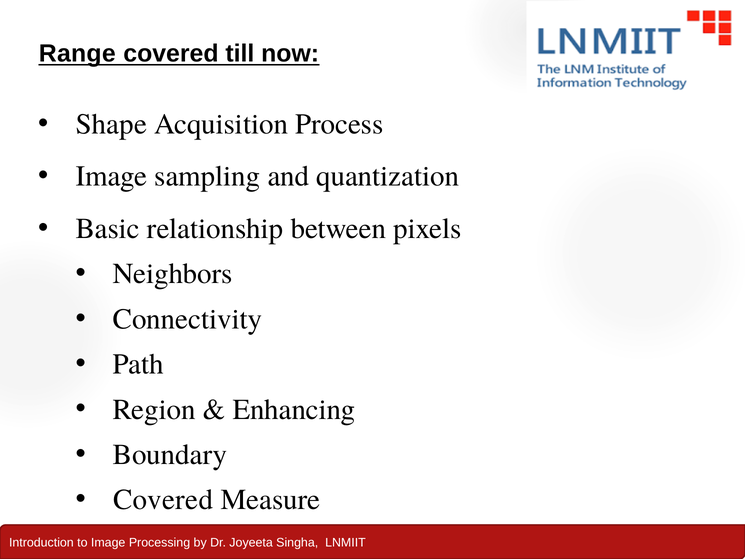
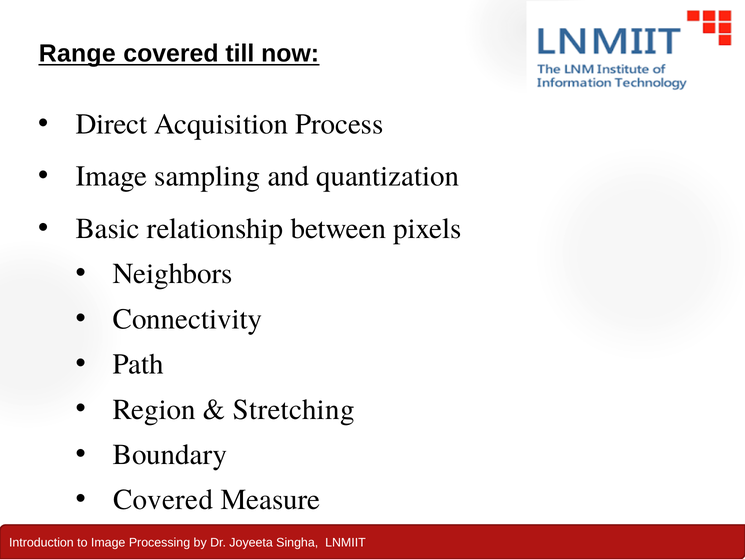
Shape: Shape -> Direct
Enhancing: Enhancing -> Stretching
